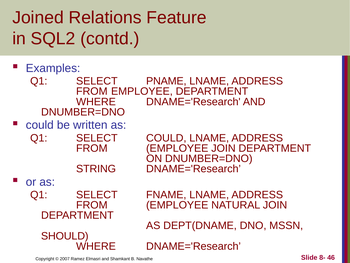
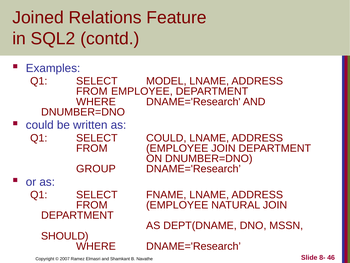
PNAME: PNAME -> MODEL
STRING: STRING -> GROUP
